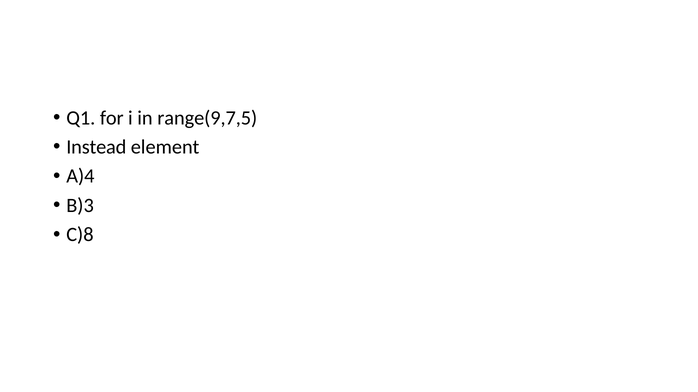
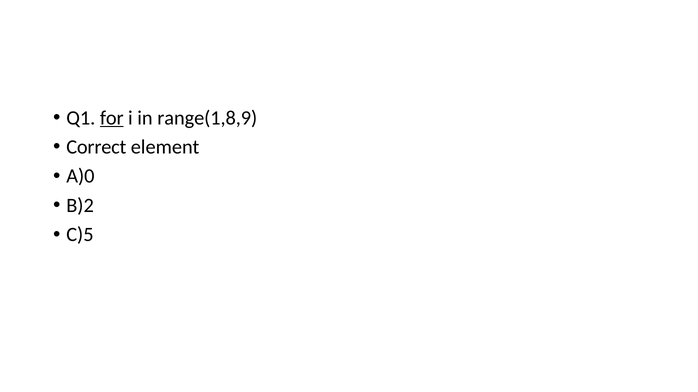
for underline: none -> present
range(9,7,5: range(9,7,5 -> range(1,8,9
Instead: Instead -> Correct
A)4: A)4 -> A)0
B)3: B)3 -> B)2
C)8: C)8 -> C)5
